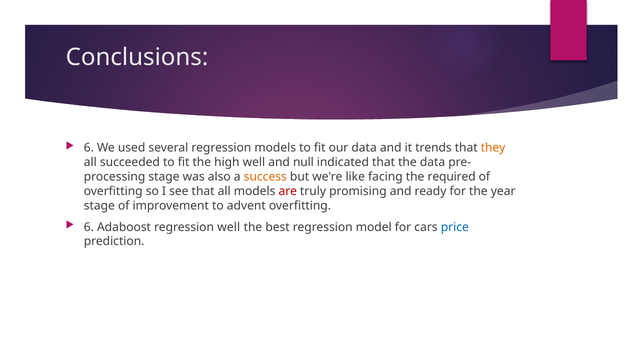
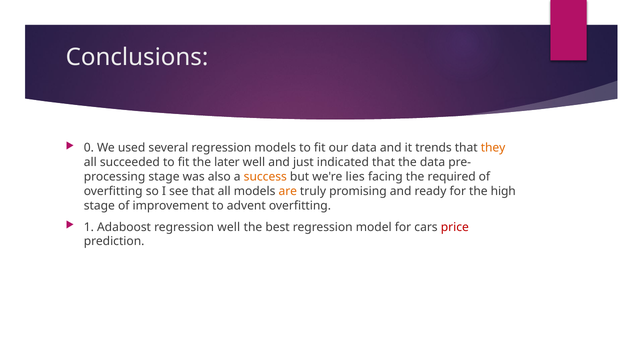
6 at (89, 148): 6 -> 0
high: high -> later
null: null -> just
like: like -> lies
are colour: red -> orange
year: year -> high
6 at (89, 227): 6 -> 1
price colour: blue -> red
